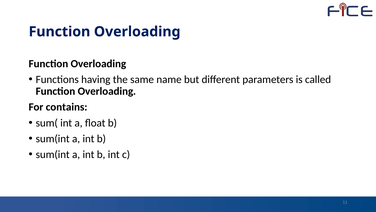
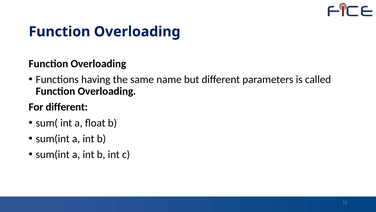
For contains: contains -> different
